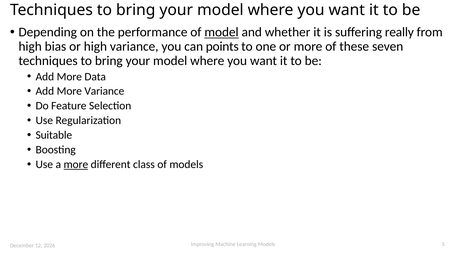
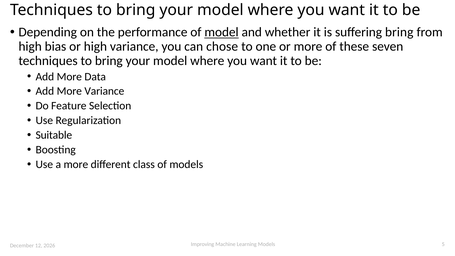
suffering really: really -> bring
points: points -> chose
more at (76, 164) underline: present -> none
